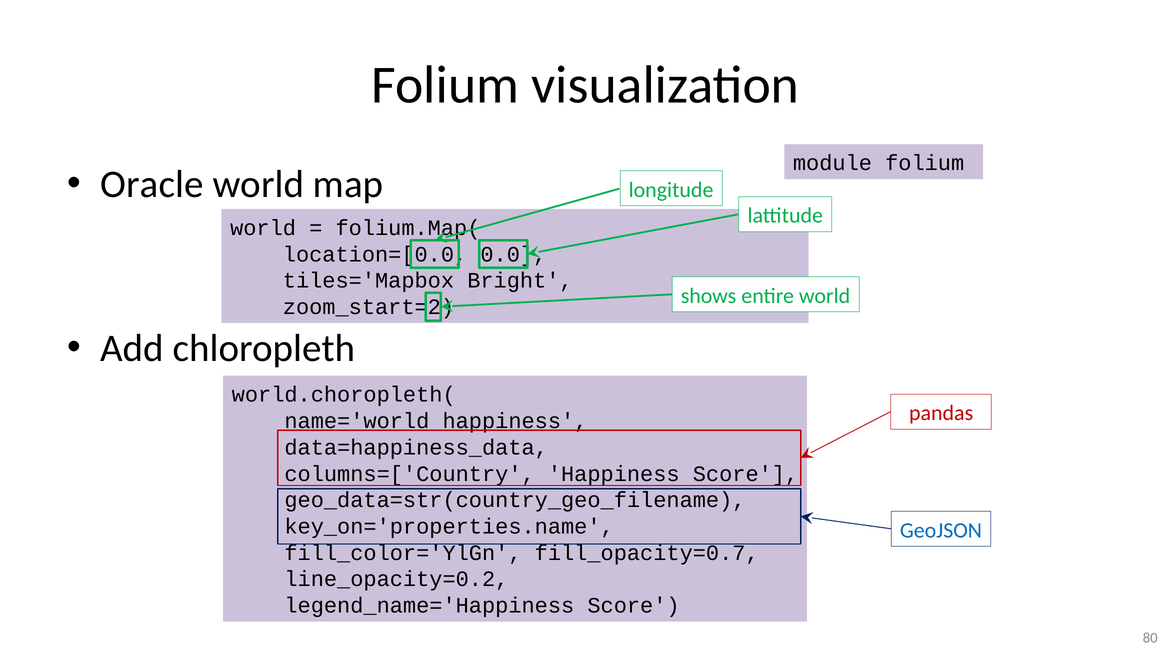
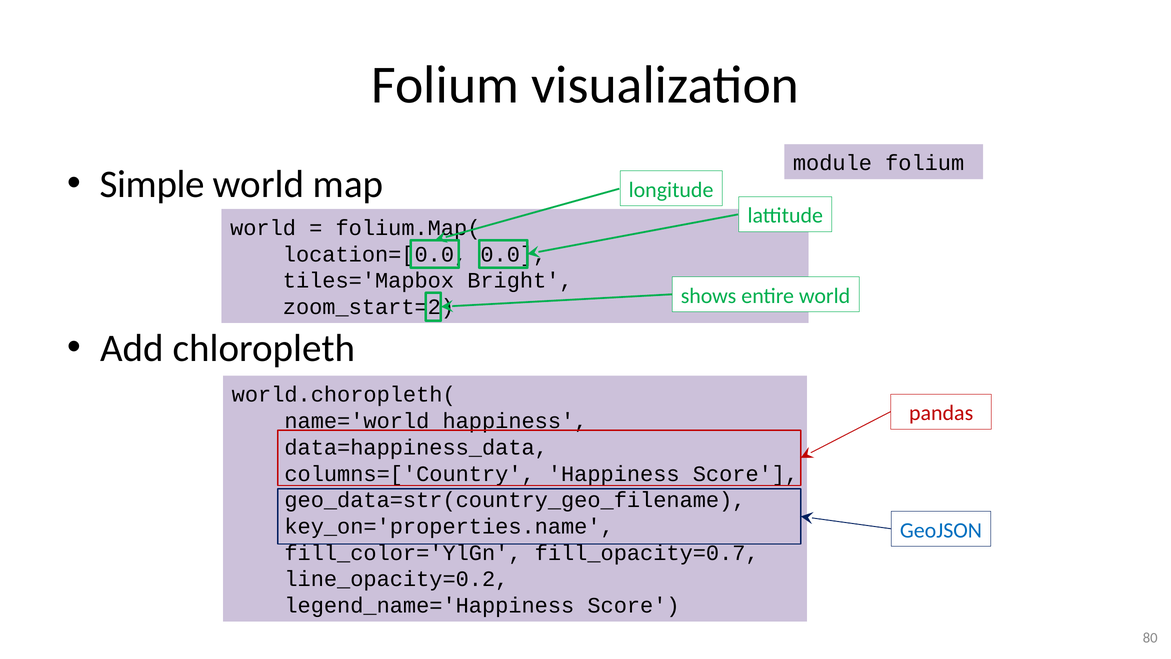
Oracle: Oracle -> Simple
